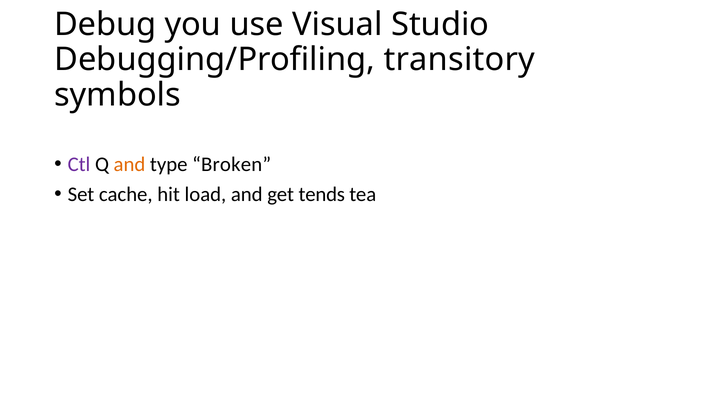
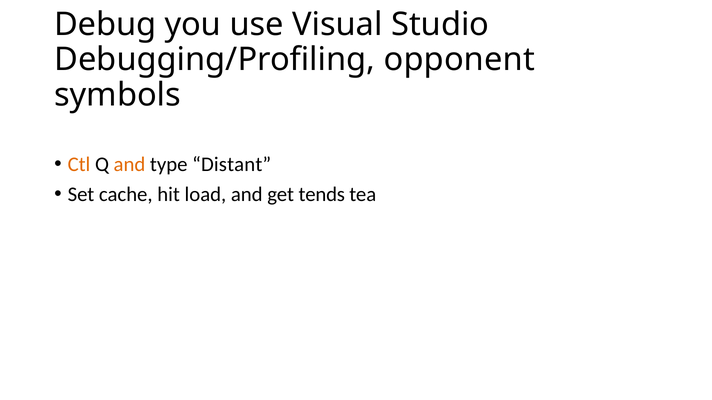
transitory: transitory -> opponent
Ctl colour: purple -> orange
Broken: Broken -> Distant
